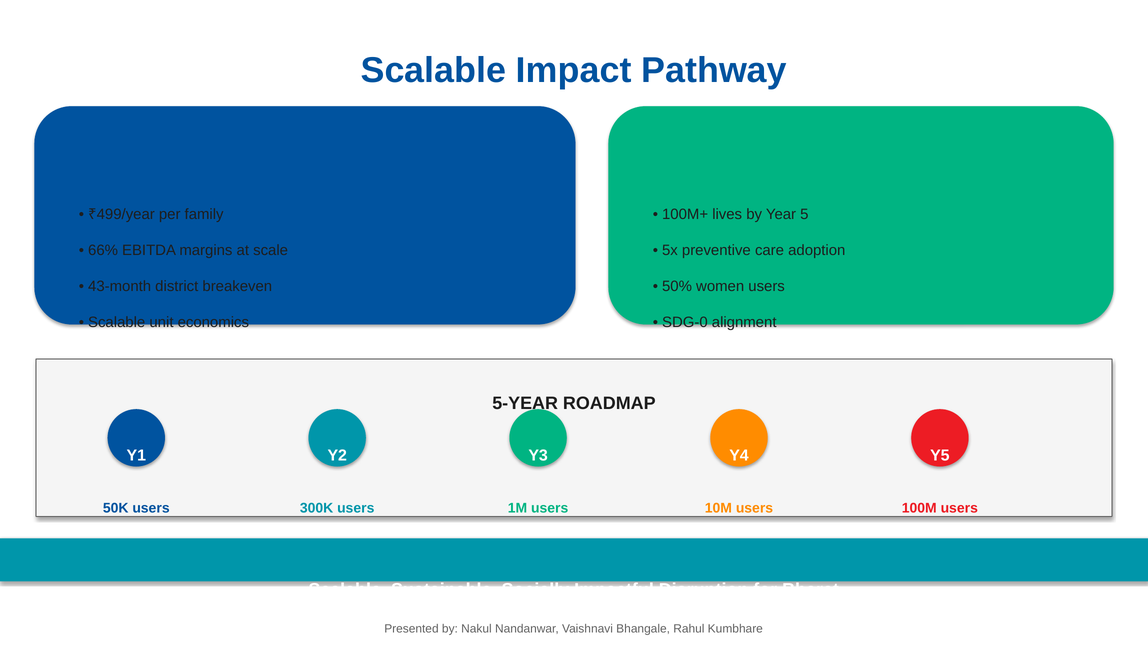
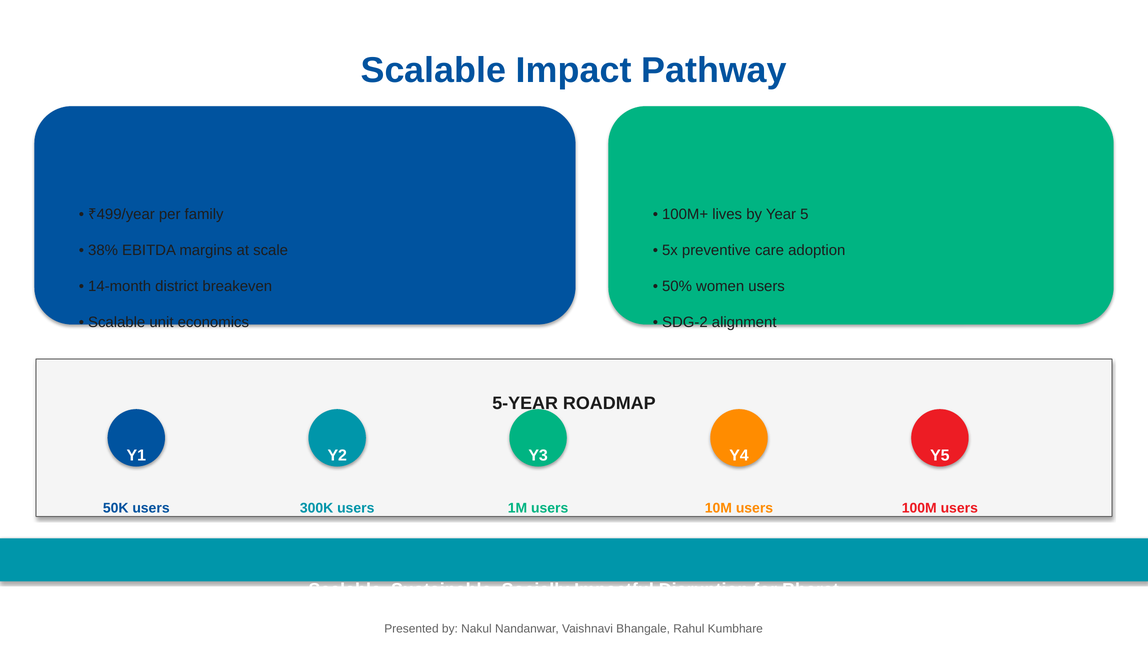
66%: 66% -> 38%
43-month: 43-month -> 14-month
SDG-0: SDG-0 -> SDG-2
